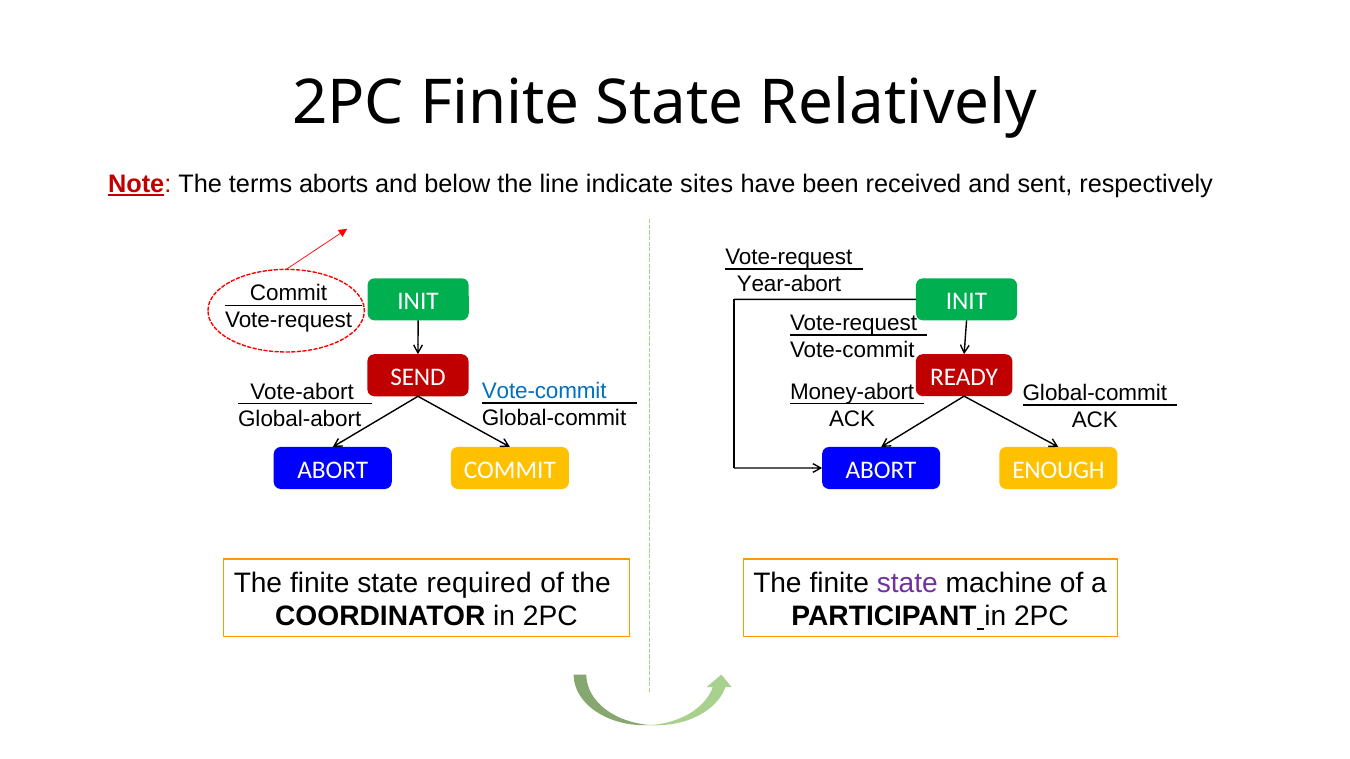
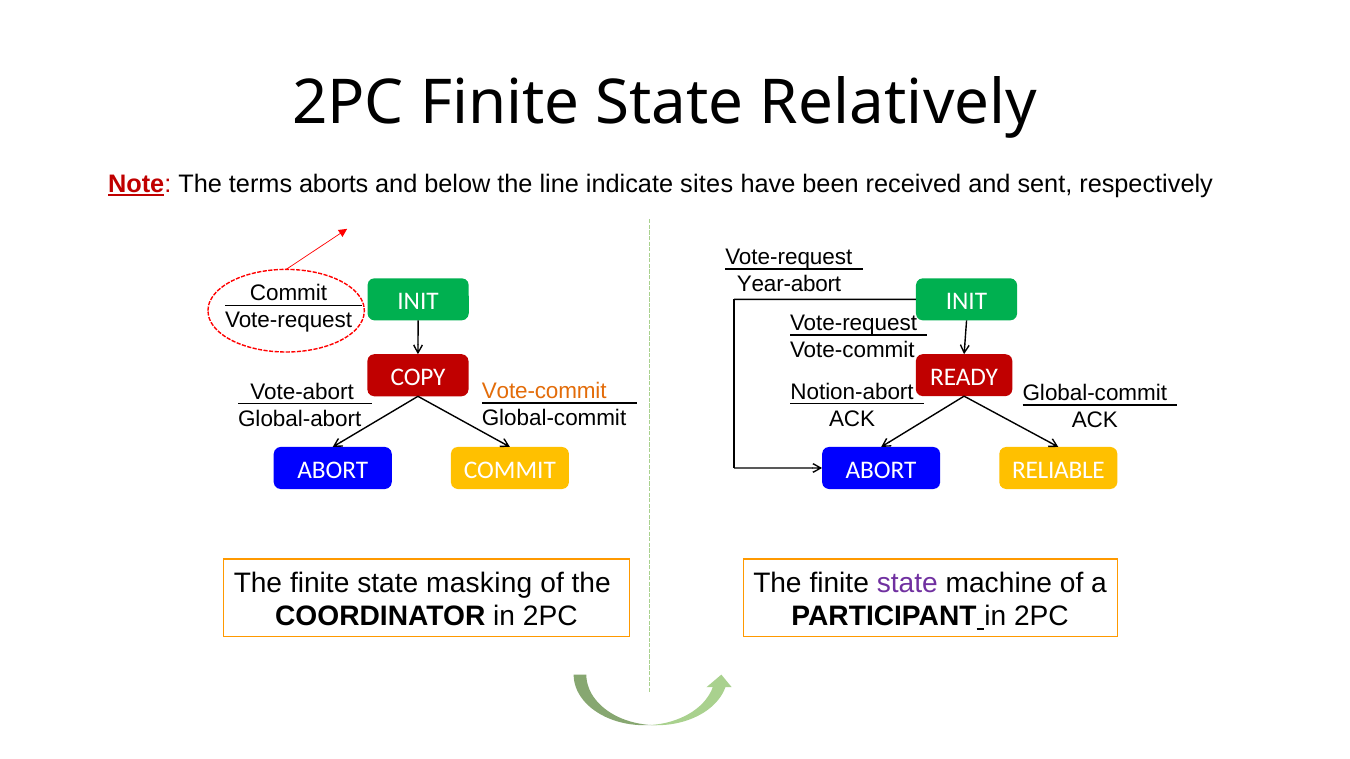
SEND: SEND -> COPY
Vote-commit at (544, 391) colour: blue -> orange
Money-abort: Money-abort -> Notion-abort
ENOUGH: ENOUGH -> RELIABLE
required: required -> masking
